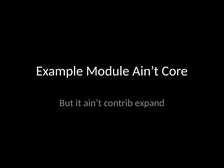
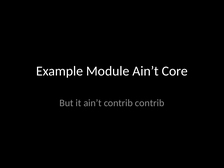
contrib expand: expand -> contrib
